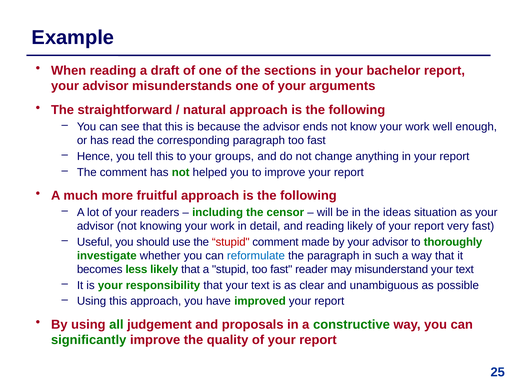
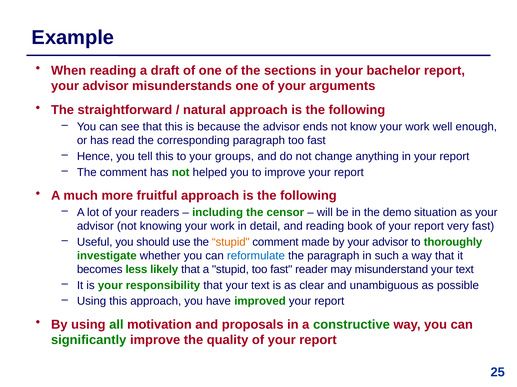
ideas: ideas -> demo
reading likely: likely -> book
stupid at (231, 242) colour: red -> orange
judgement: judgement -> motivation
